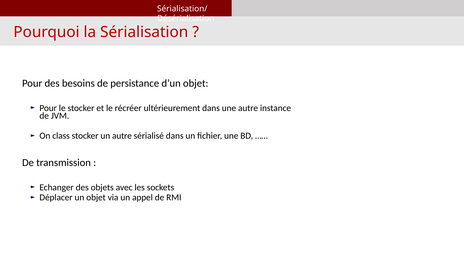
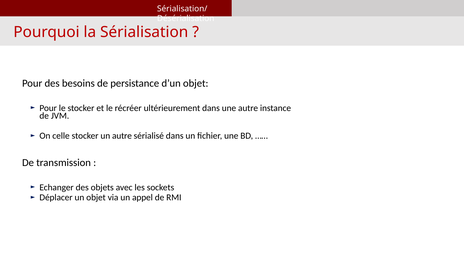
class: class -> celle
